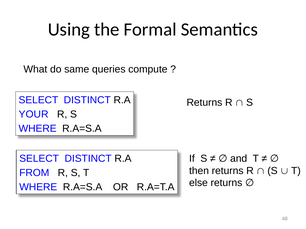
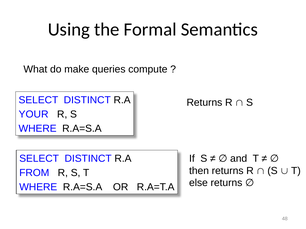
same: same -> make
